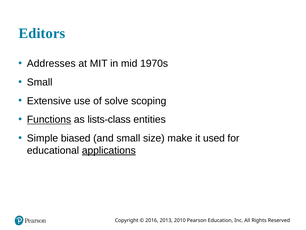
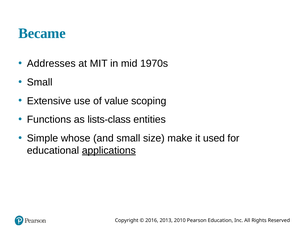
Editors: Editors -> Became
solve: solve -> value
Functions underline: present -> none
biased: biased -> whose
